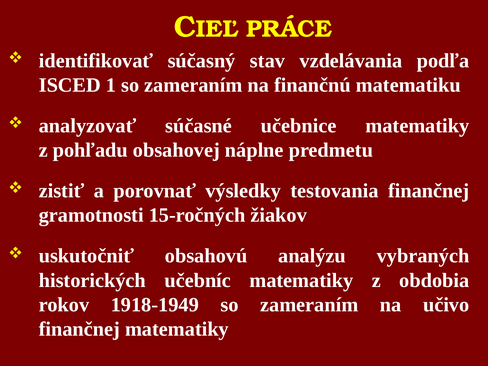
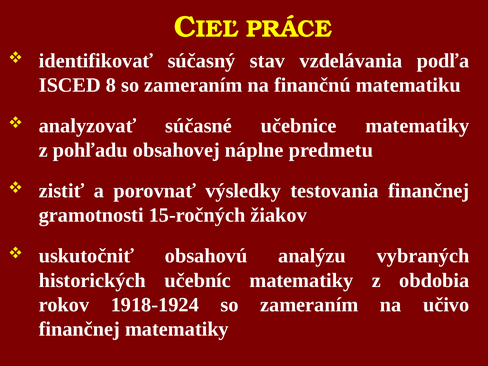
1: 1 -> 8
1918-1949: 1918-1949 -> 1918-1924
